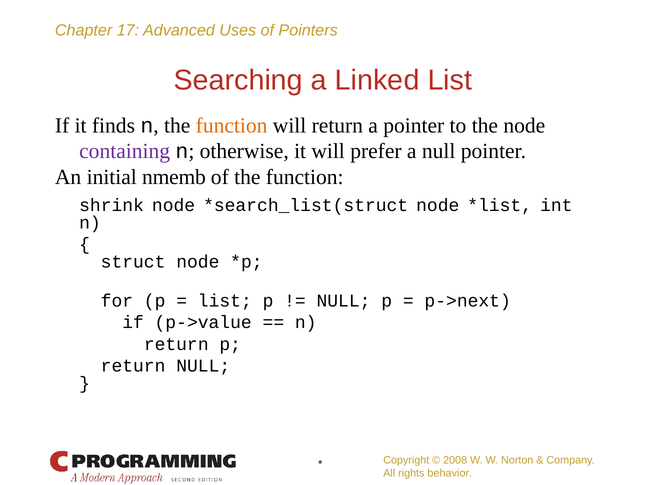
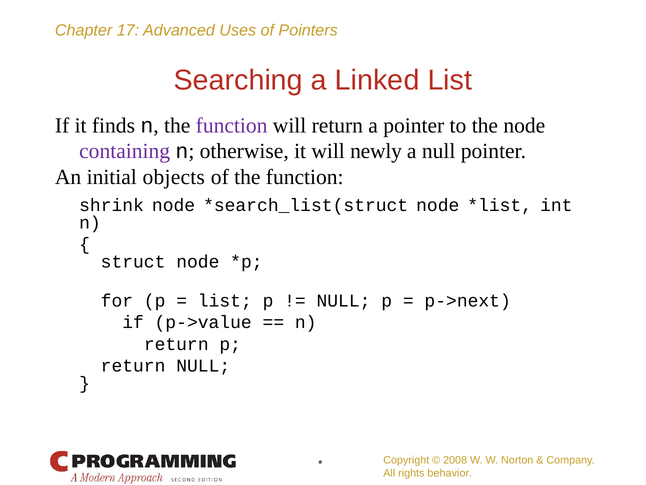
function at (232, 125) colour: orange -> purple
prefer: prefer -> newly
nmemb: nmemb -> objects
